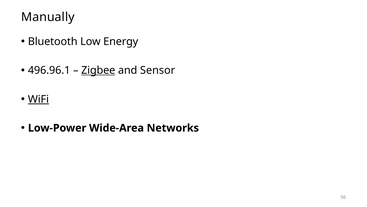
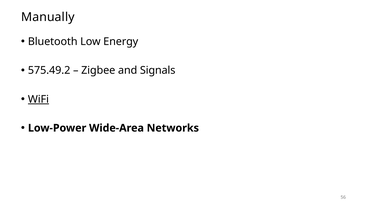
496.96.1: 496.96.1 -> 575.49.2
Zigbee underline: present -> none
Sensor: Sensor -> Signals
